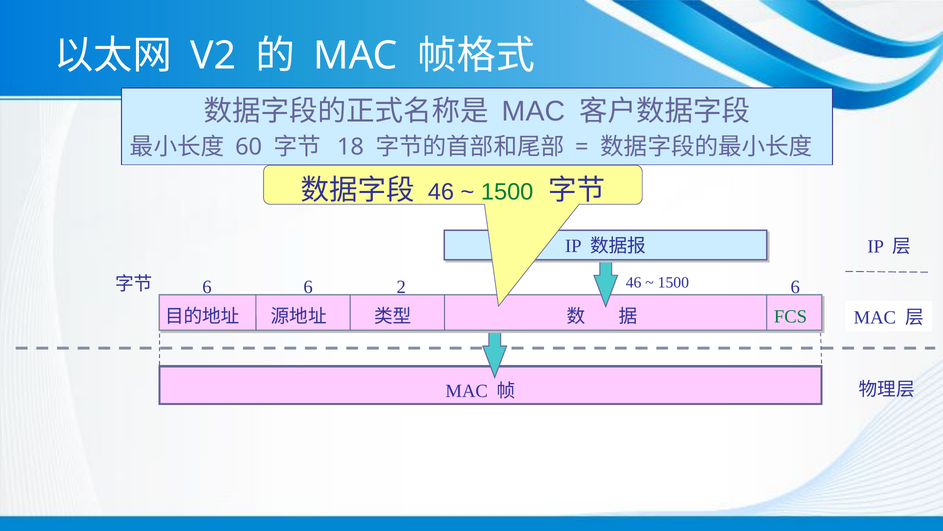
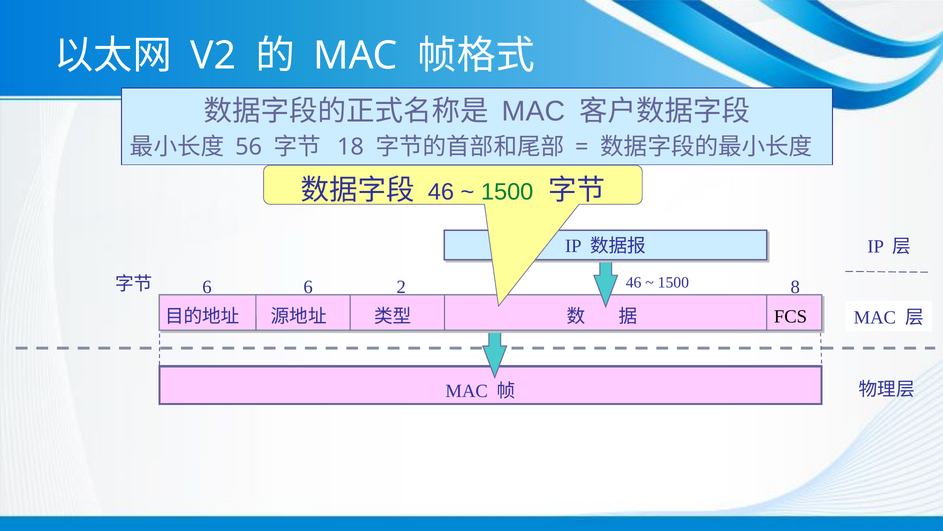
60: 60 -> 56
6 at (795, 287): 6 -> 8
FCS colour: green -> black
